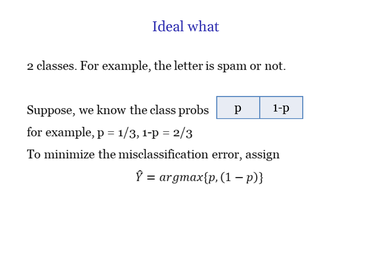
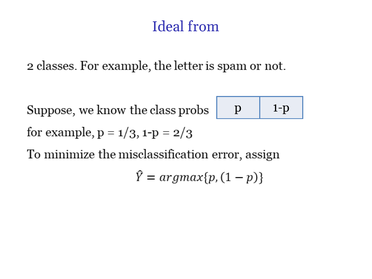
what: what -> from
